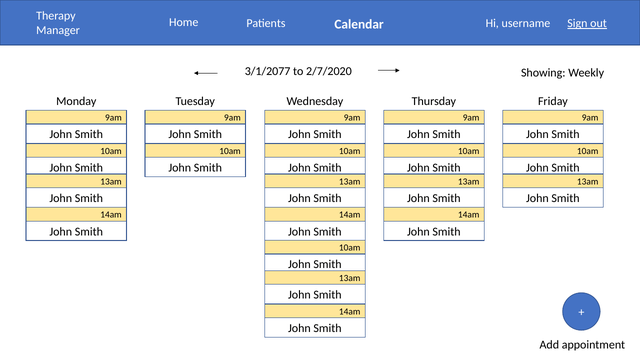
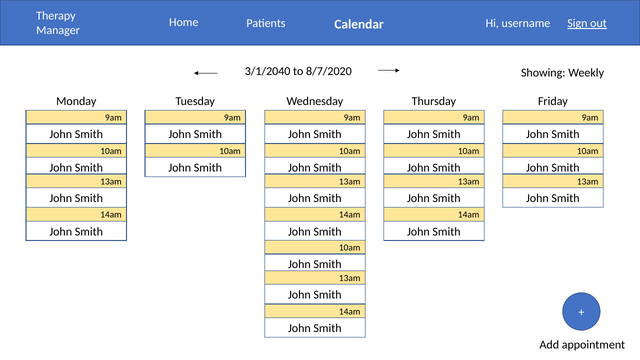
3/1/2077: 3/1/2077 -> 3/1/2040
2/7/2020: 2/7/2020 -> 8/7/2020
